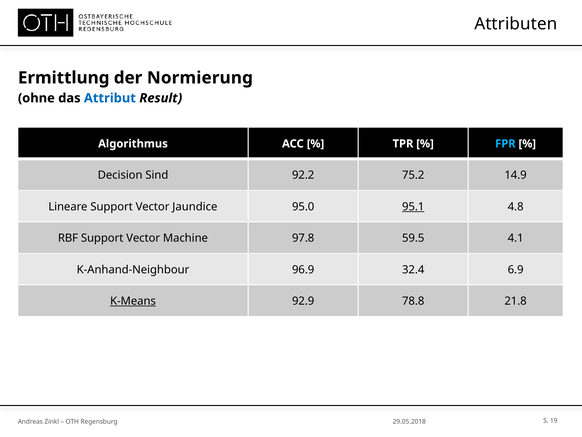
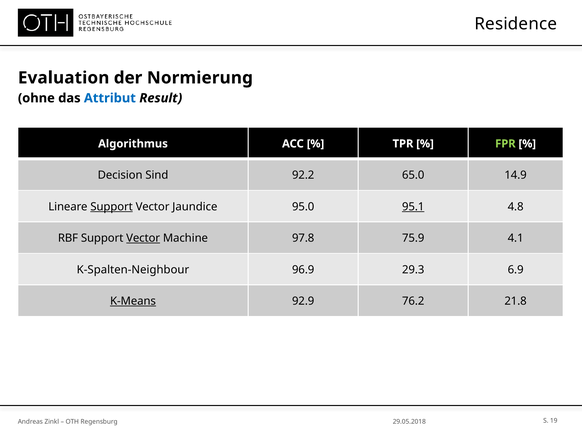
Attributen: Attributen -> Residence
Ermittlung: Ermittlung -> Evaluation
FPR colour: light blue -> light green
75.2: 75.2 -> 65.0
Support at (112, 207) underline: none -> present
Vector at (143, 238) underline: none -> present
59.5: 59.5 -> 75.9
K-Anhand-Neighbour: K-Anhand-Neighbour -> K-Spalten-Neighbour
32.4: 32.4 -> 29.3
78.8: 78.8 -> 76.2
